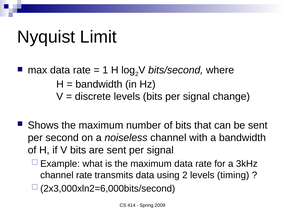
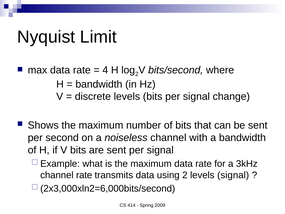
1: 1 -> 4
levels timing: timing -> signal
